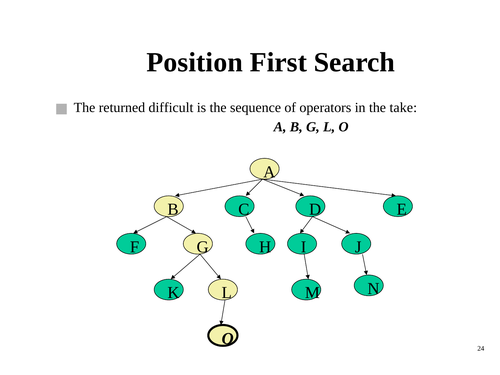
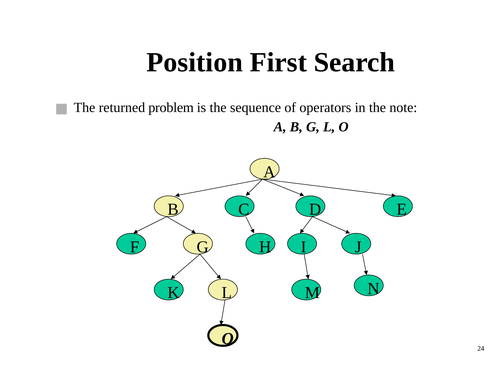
difficult: difficult -> problem
take: take -> note
